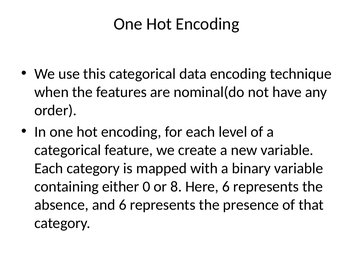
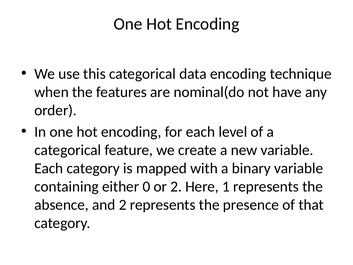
or 8: 8 -> 2
Here 6: 6 -> 1
and 6: 6 -> 2
